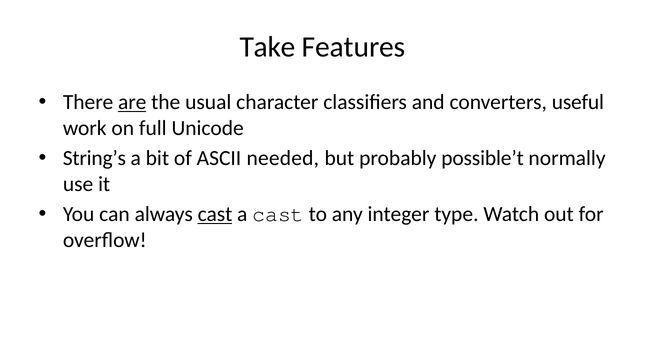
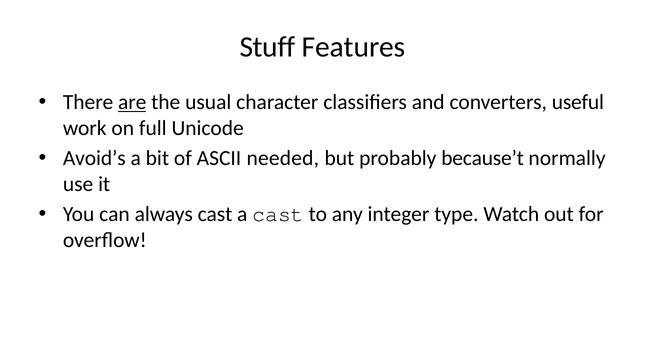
Take: Take -> Stuff
String’s: String’s -> Avoid’s
possible’t: possible’t -> because’t
cast at (215, 214) underline: present -> none
